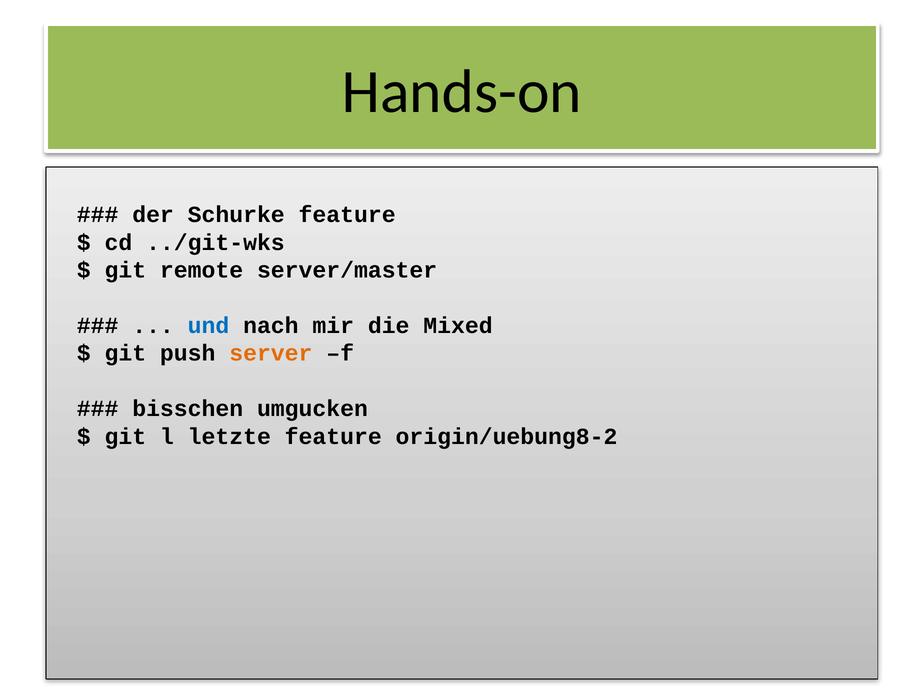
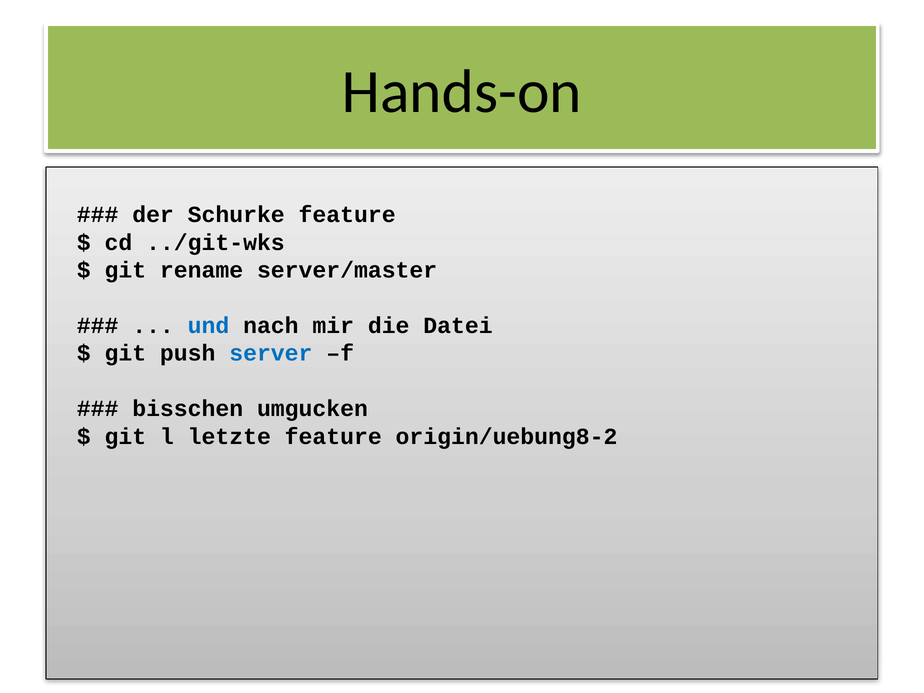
remote: remote -> rename
Mixed: Mixed -> Datei
server colour: orange -> blue
